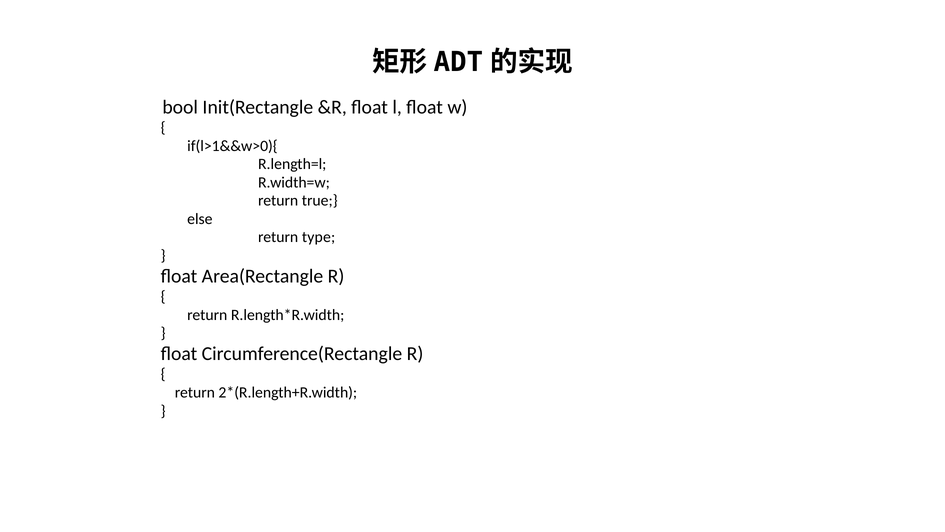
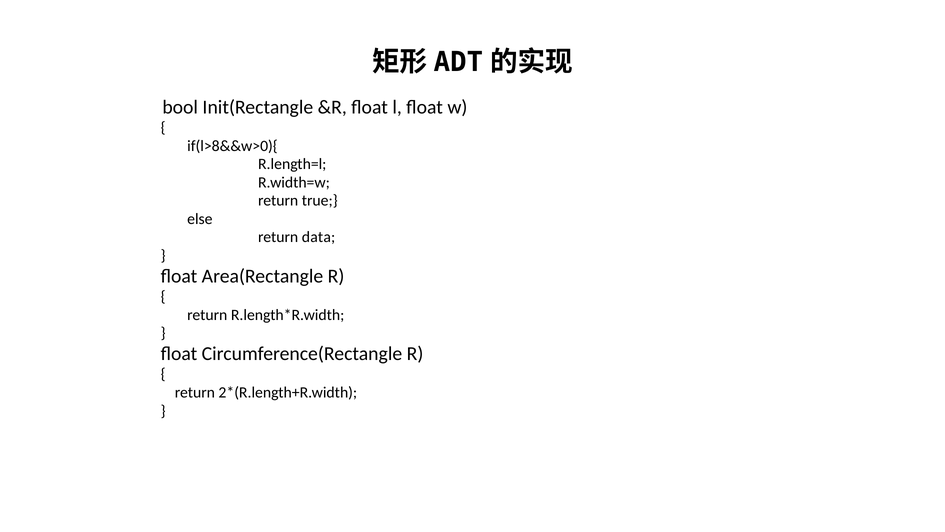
if(l>1&&w>0){: if(l>1&&w>0){ -> if(l>8&&w>0){
type: type -> data
